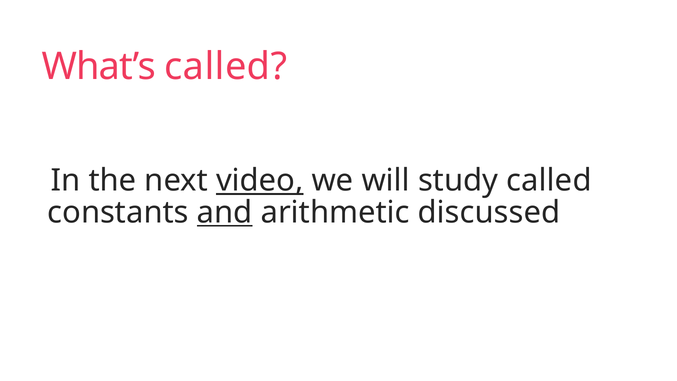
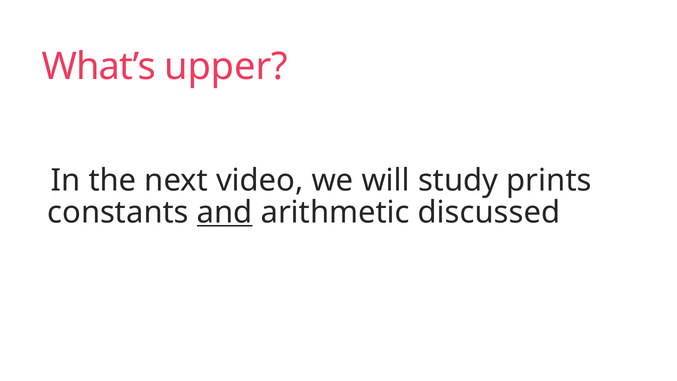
What’s called: called -> upper
video underline: present -> none
study called: called -> prints
